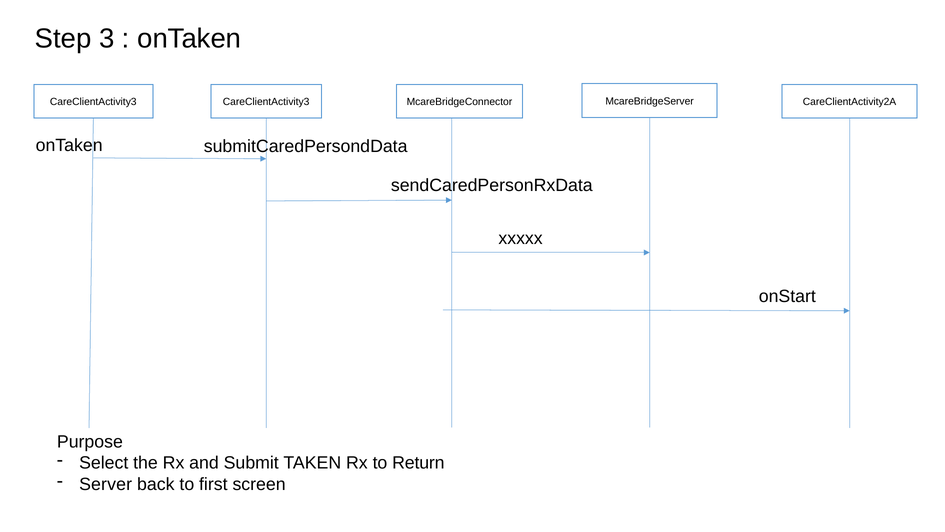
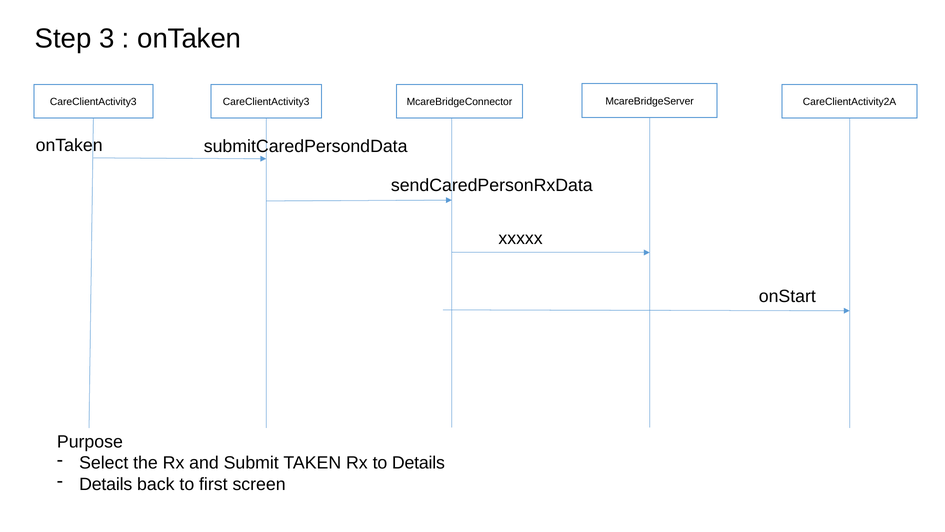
to Return: Return -> Details
Server at (106, 484): Server -> Details
